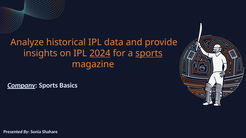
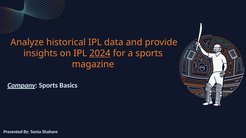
sports at (149, 53) underline: present -> none
